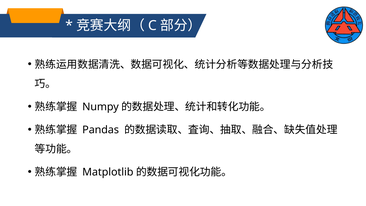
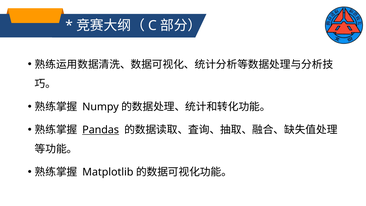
Pandas underline: none -> present
